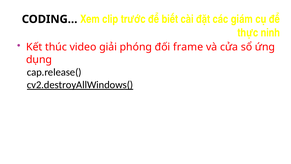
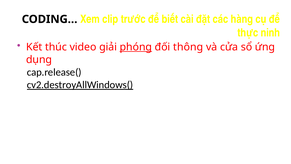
giám: giám -> hàng
phóng underline: none -> present
frame: frame -> thông
